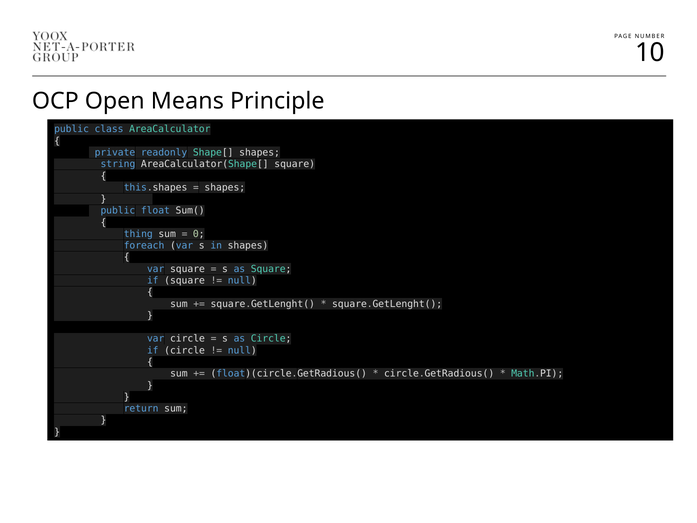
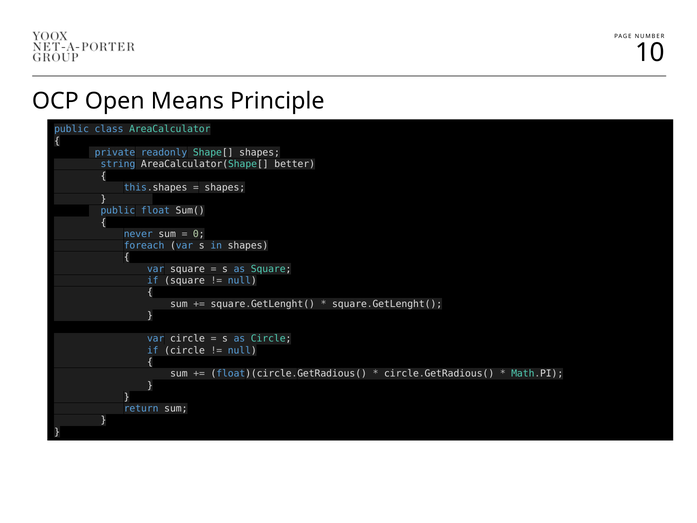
AreaCalculator(Shape[ square: square -> better
thing: thing -> never
